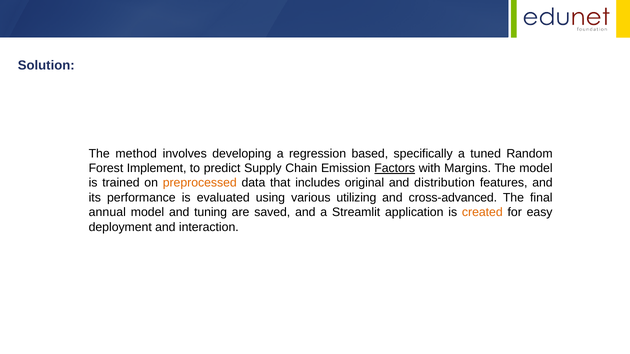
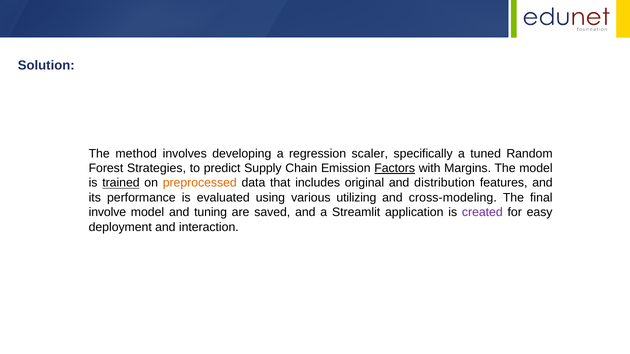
based: based -> scaler
Implement: Implement -> Strategies
trained underline: none -> present
cross-advanced: cross-advanced -> cross-modeling
annual: annual -> involve
created colour: orange -> purple
